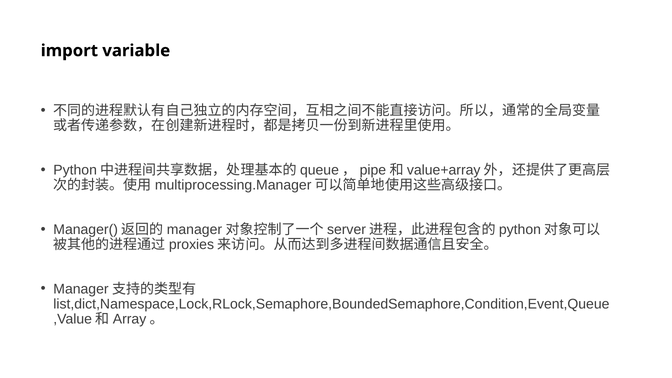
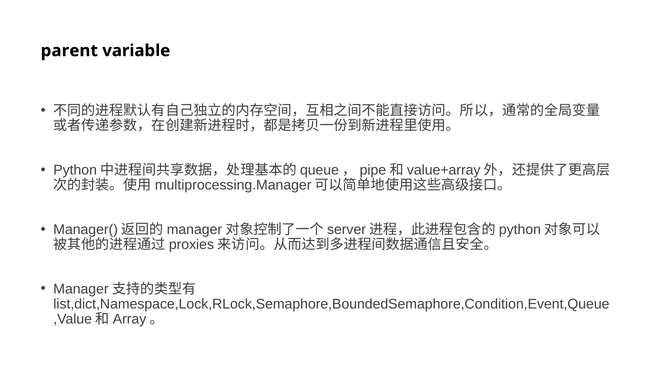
import: import -> parent
